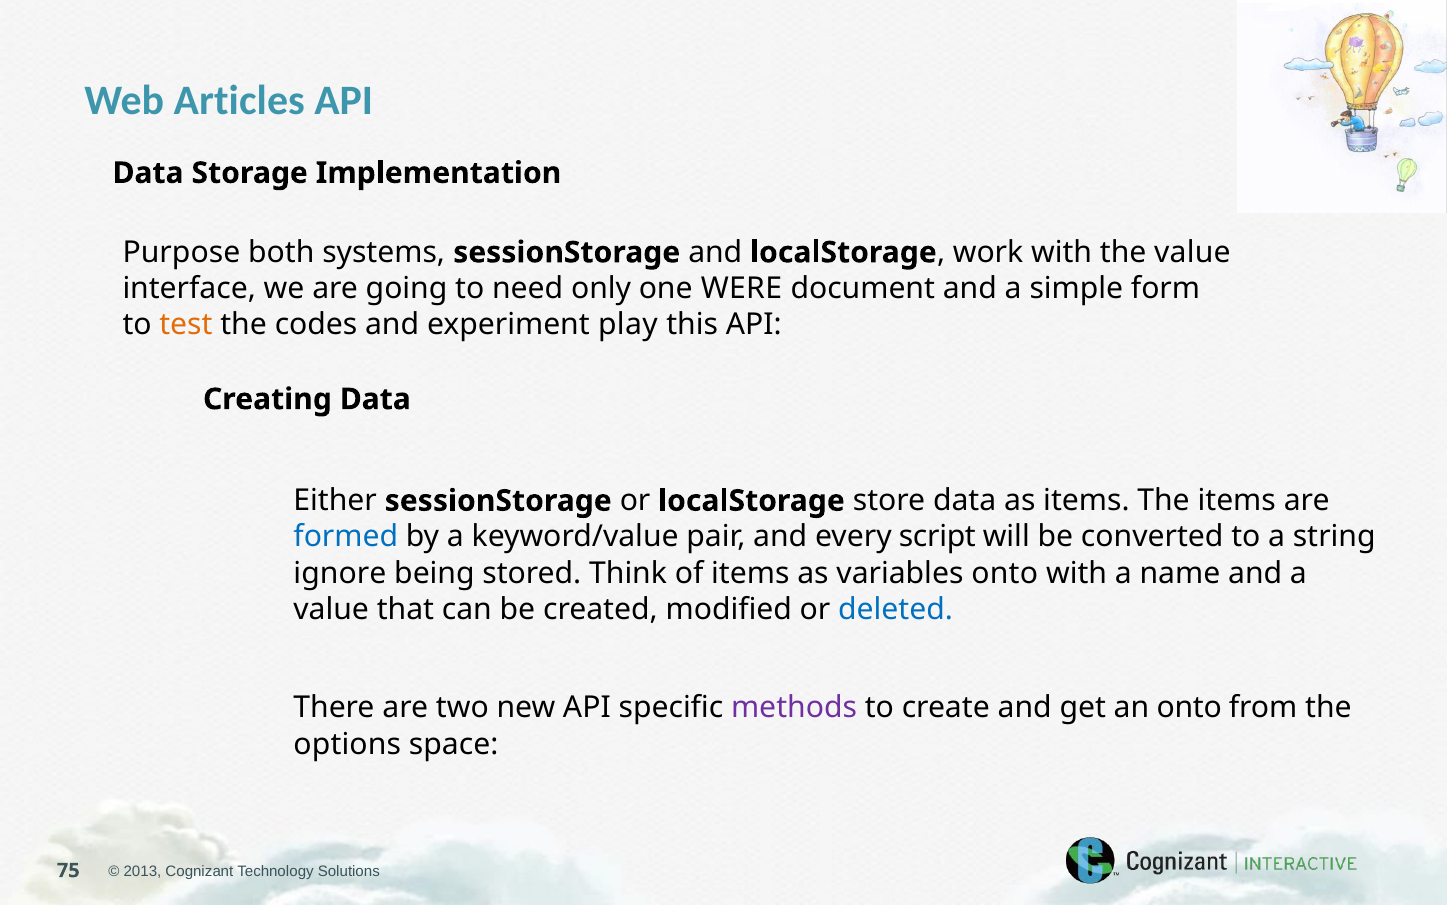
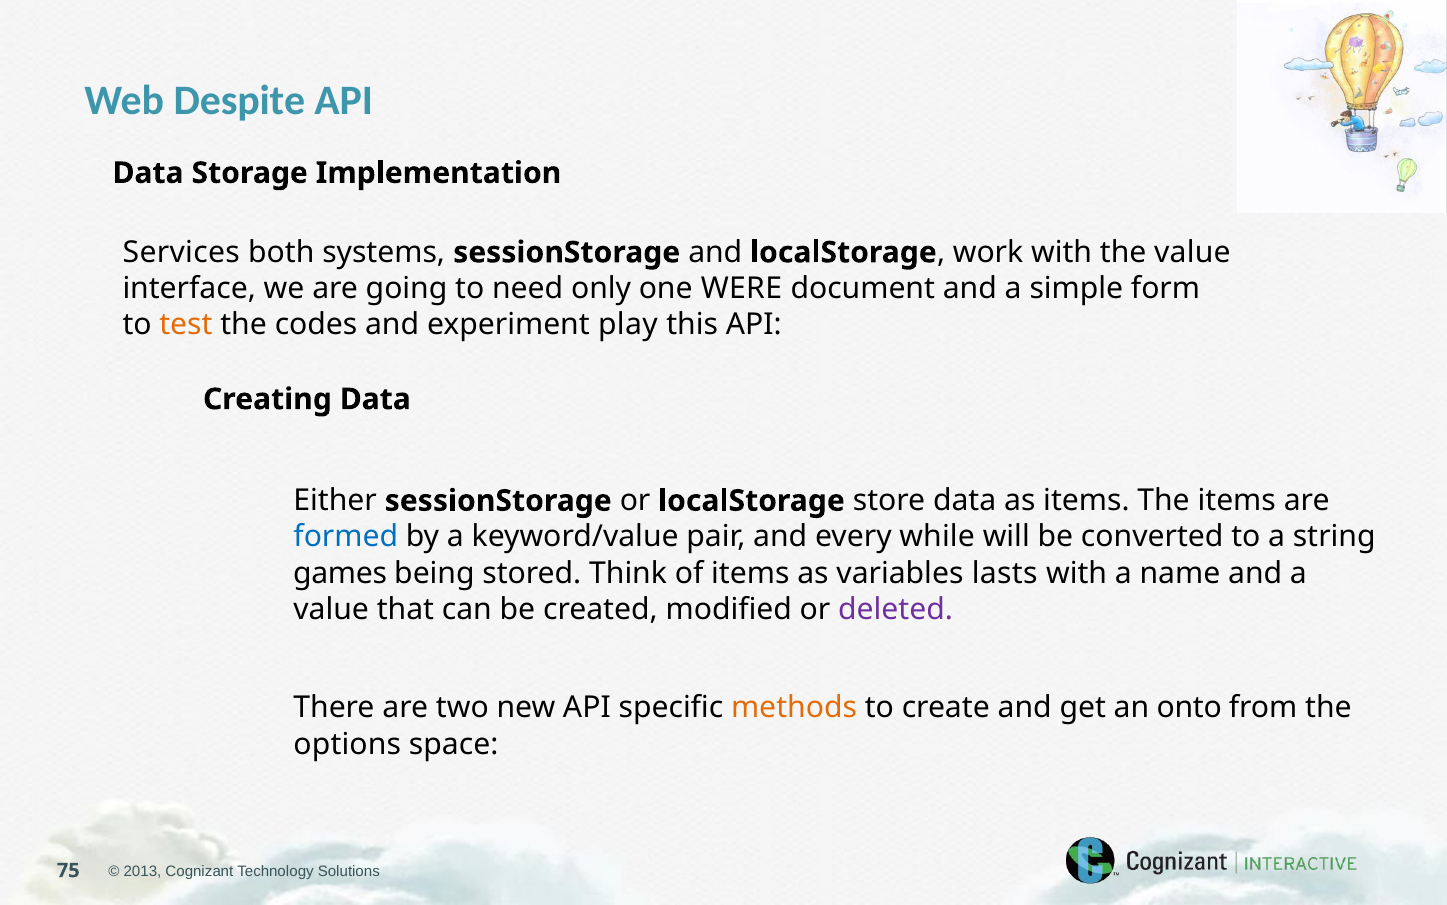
Articles: Articles -> Despite
Purpose: Purpose -> Services
script: script -> while
ignore: ignore -> games
variables onto: onto -> lasts
deleted colour: blue -> purple
methods colour: purple -> orange
